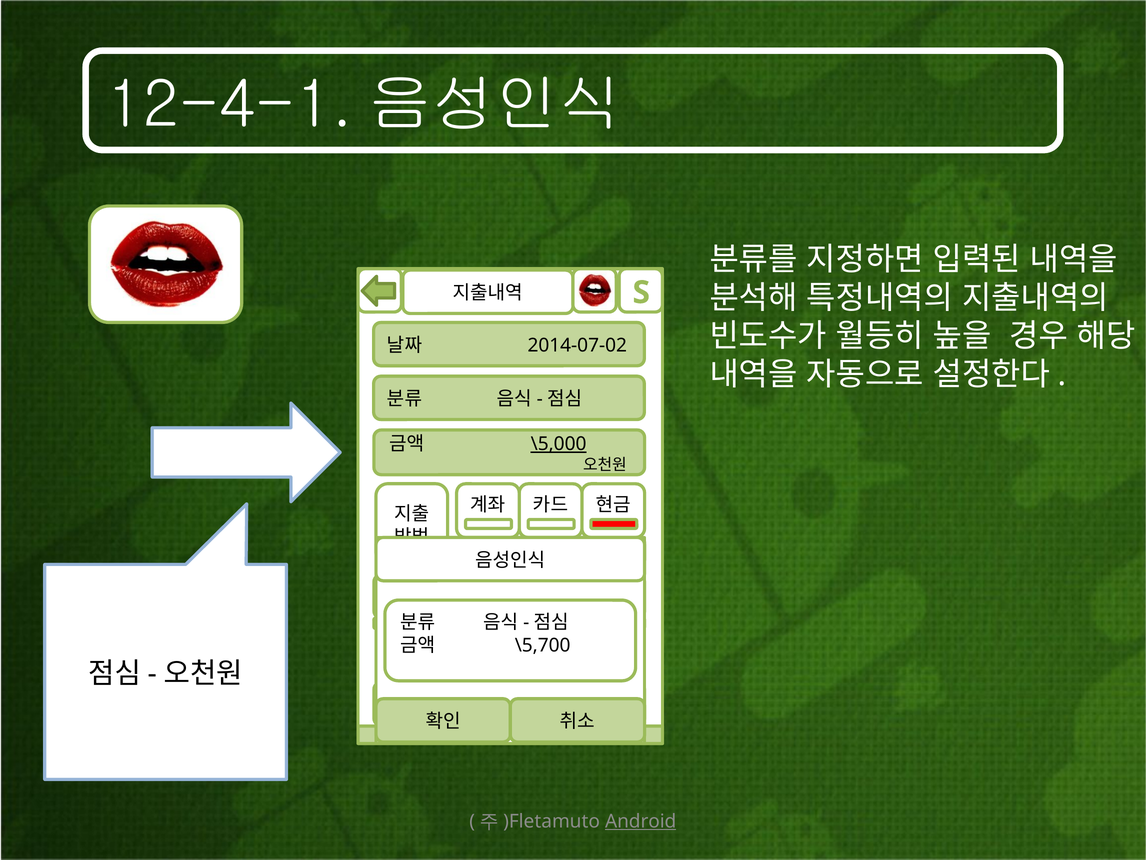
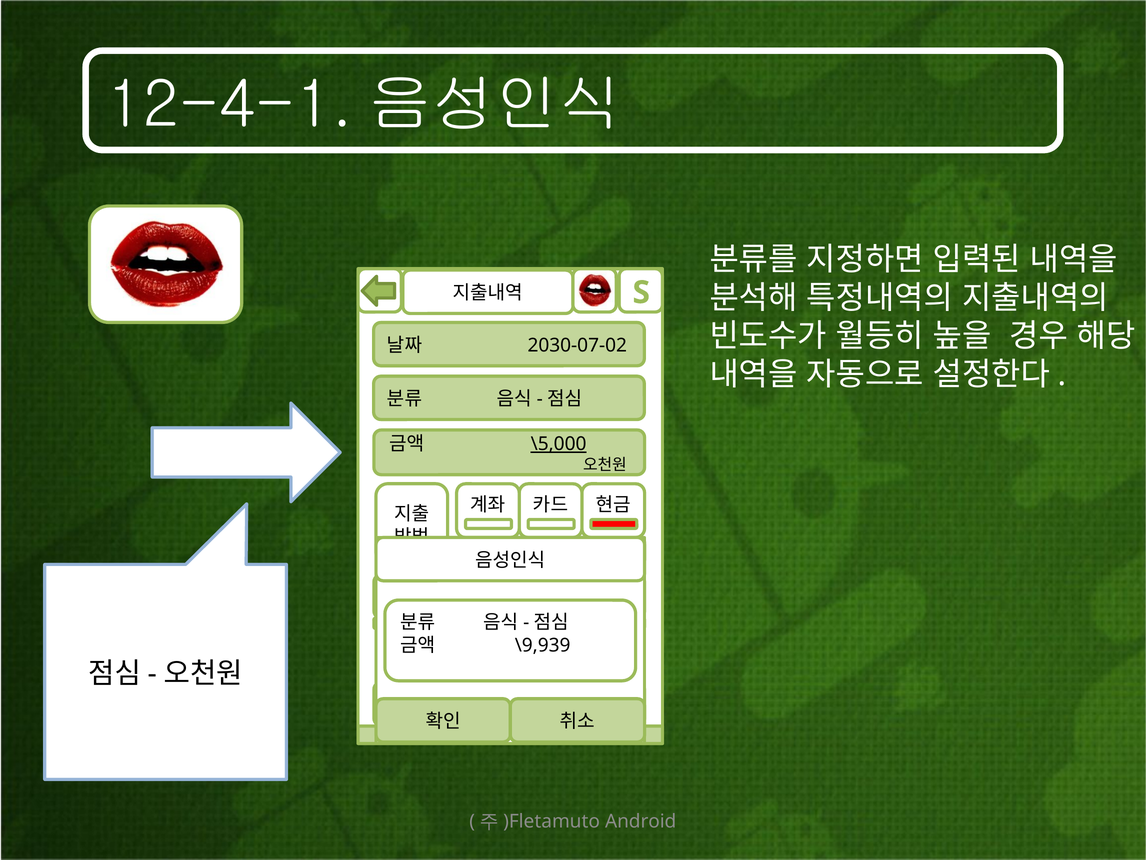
2014-07-02: 2014-07-02 -> 2030-07-02
\5,700: \5,700 -> \9,939
Android underline: present -> none
